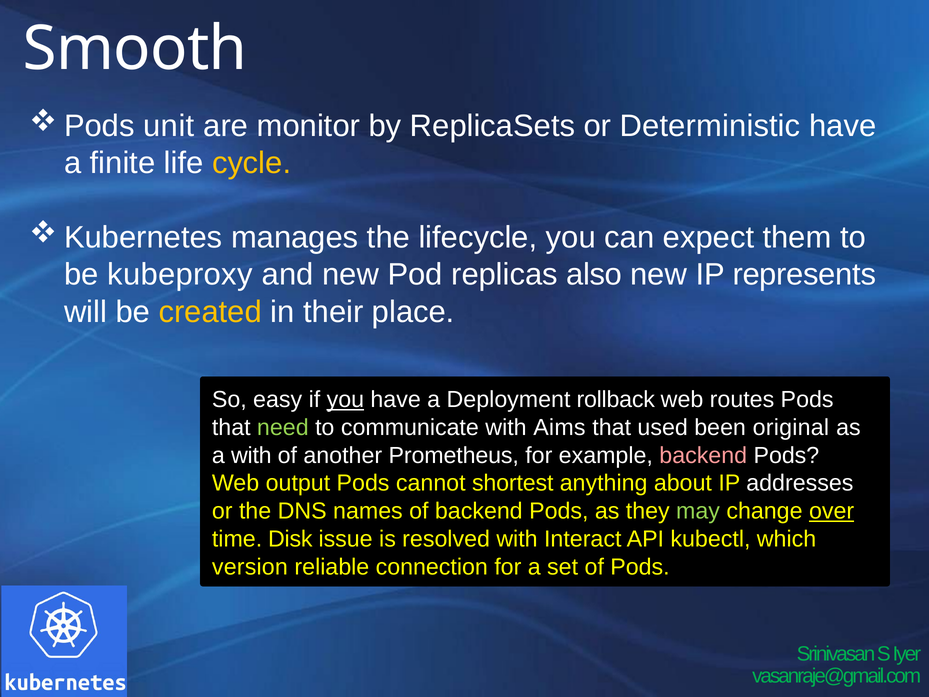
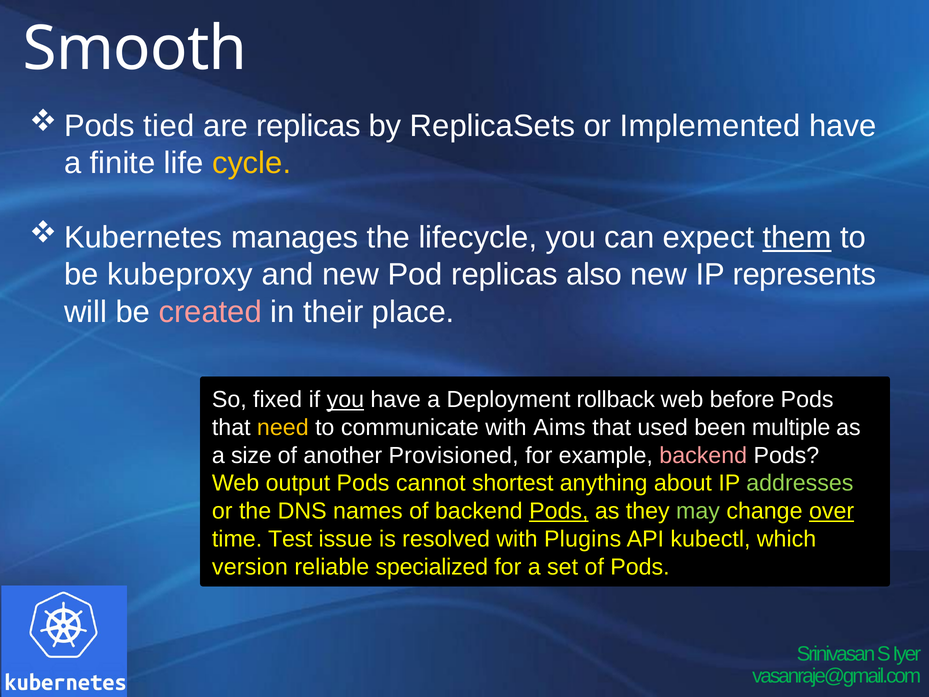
unit: unit -> tied
are monitor: monitor -> replicas
Deterministic: Deterministic -> Implemented
them underline: none -> present
created colour: yellow -> pink
easy: easy -> fixed
routes: routes -> before
need colour: light green -> yellow
original: original -> multiple
a with: with -> size
Prometheus: Prometheus -> Provisioned
addresses colour: white -> light green
Pods at (559, 511) underline: none -> present
Disk: Disk -> Test
Interact: Interact -> Plugins
connection: connection -> specialized
